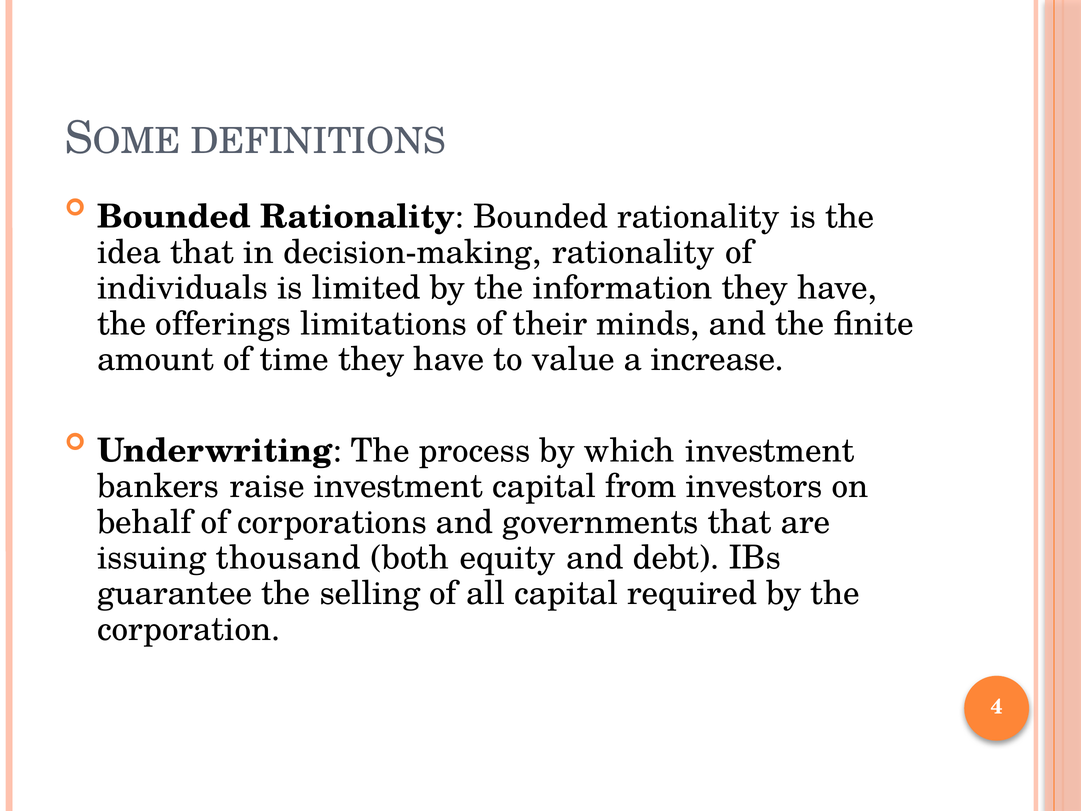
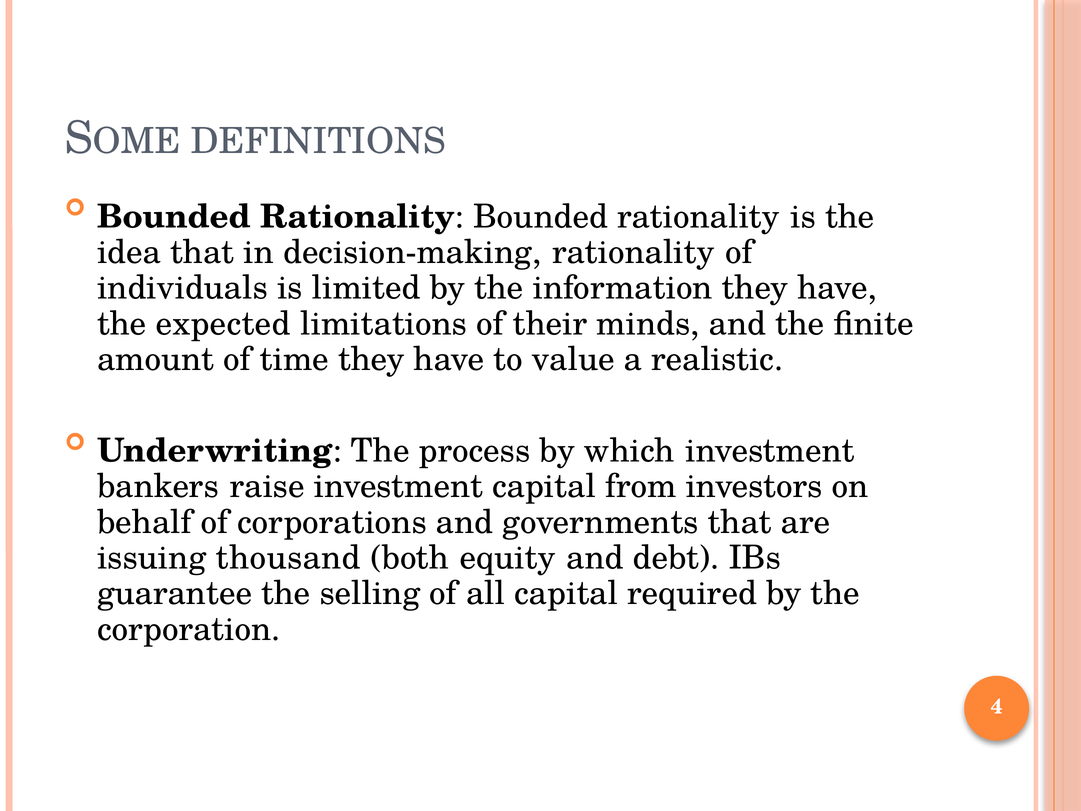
offerings: offerings -> expected
increase: increase -> realistic
